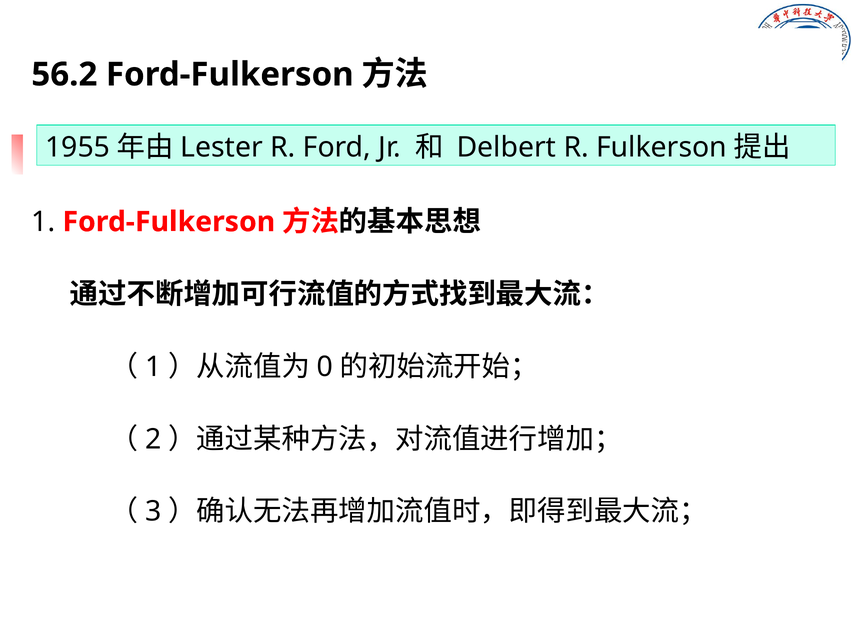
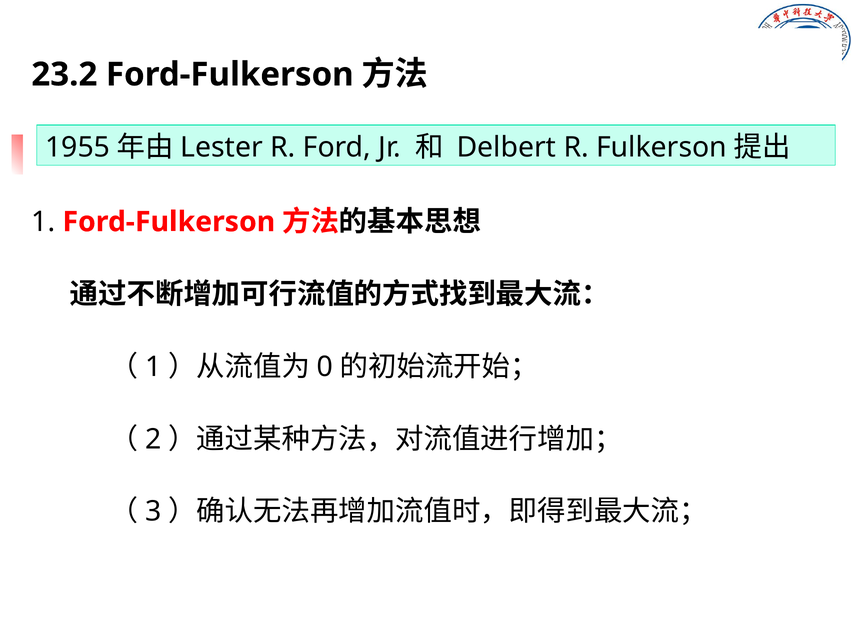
56.2: 56.2 -> 23.2
